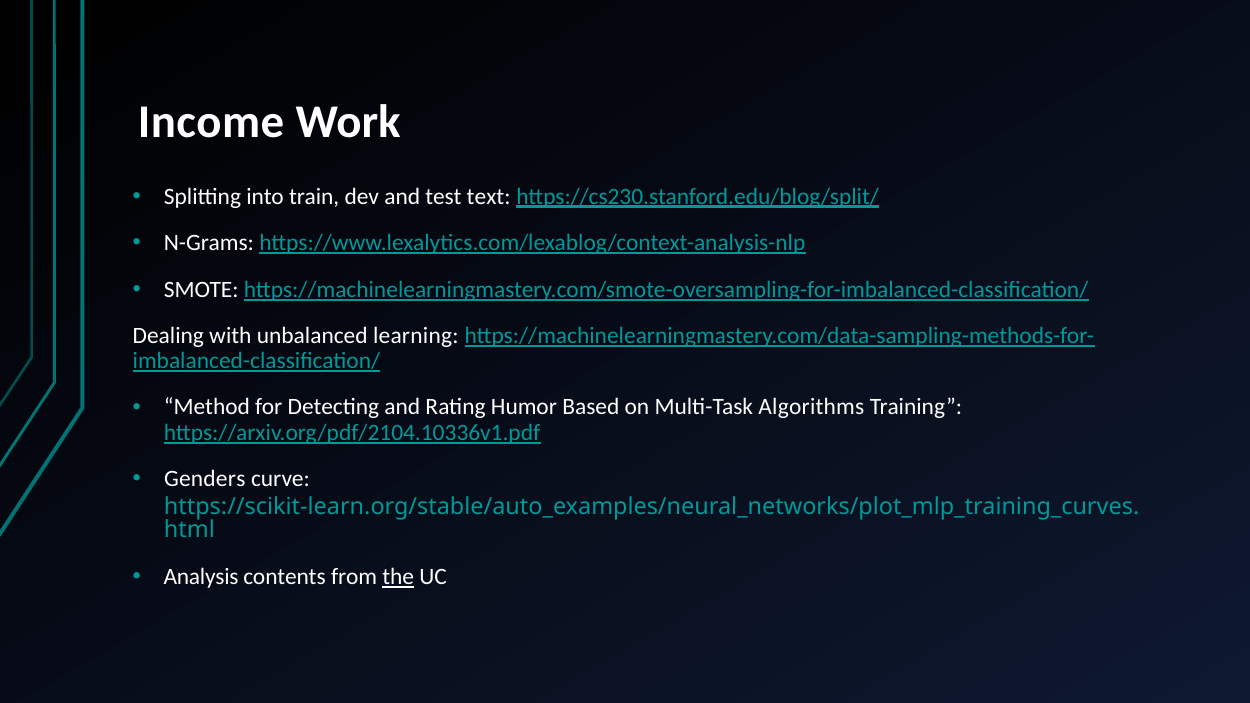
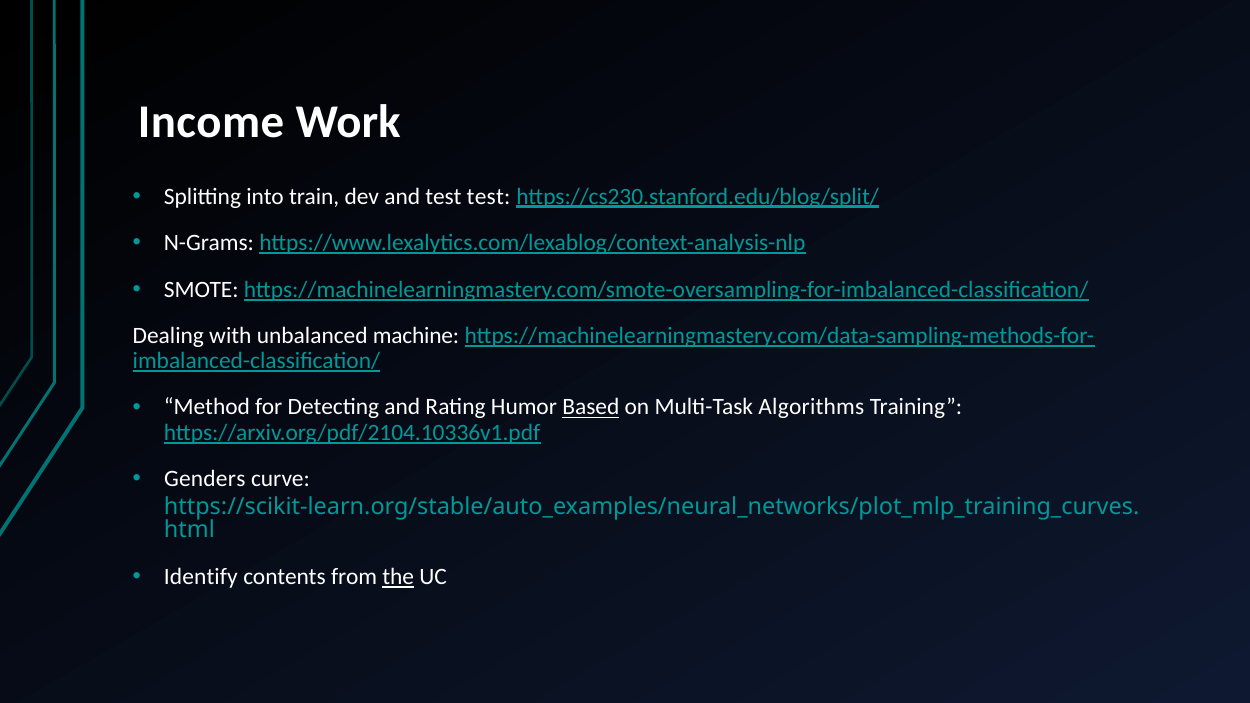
test text: text -> test
learning: learning -> machine
Based underline: none -> present
Analysis: Analysis -> Identify
